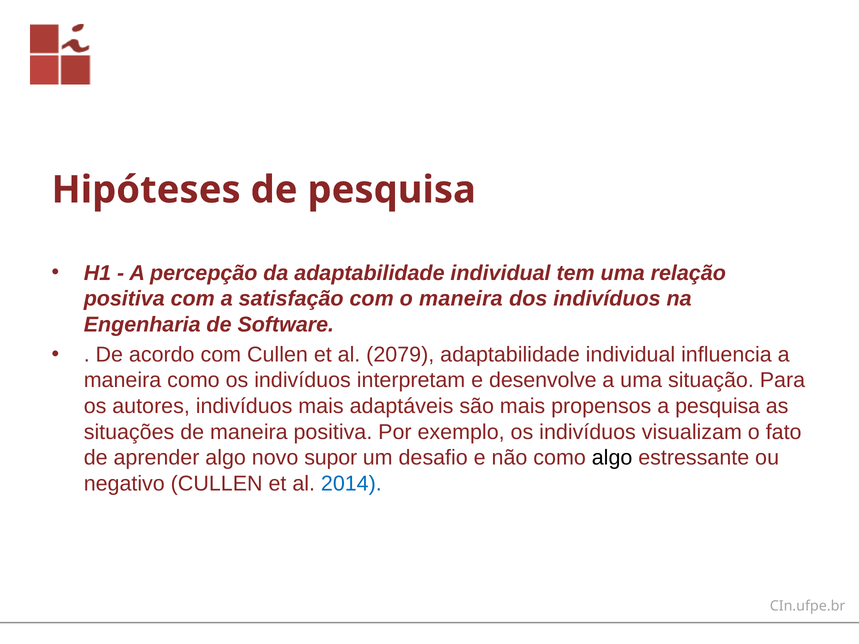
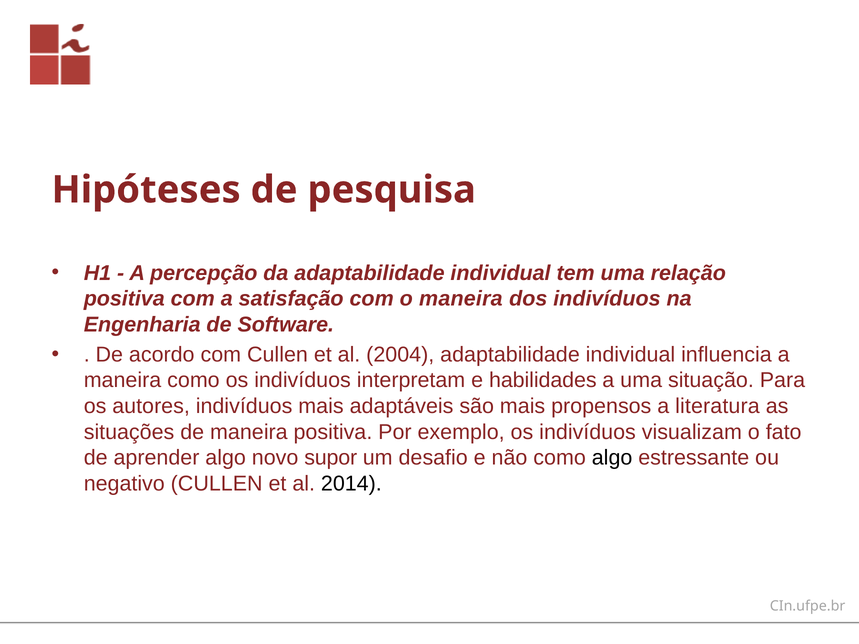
2079: 2079 -> 2004
desenvolve: desenvolve -> habilidades
a pesquisa: pesquisa -> literatura
2014 colour: blue -> black
